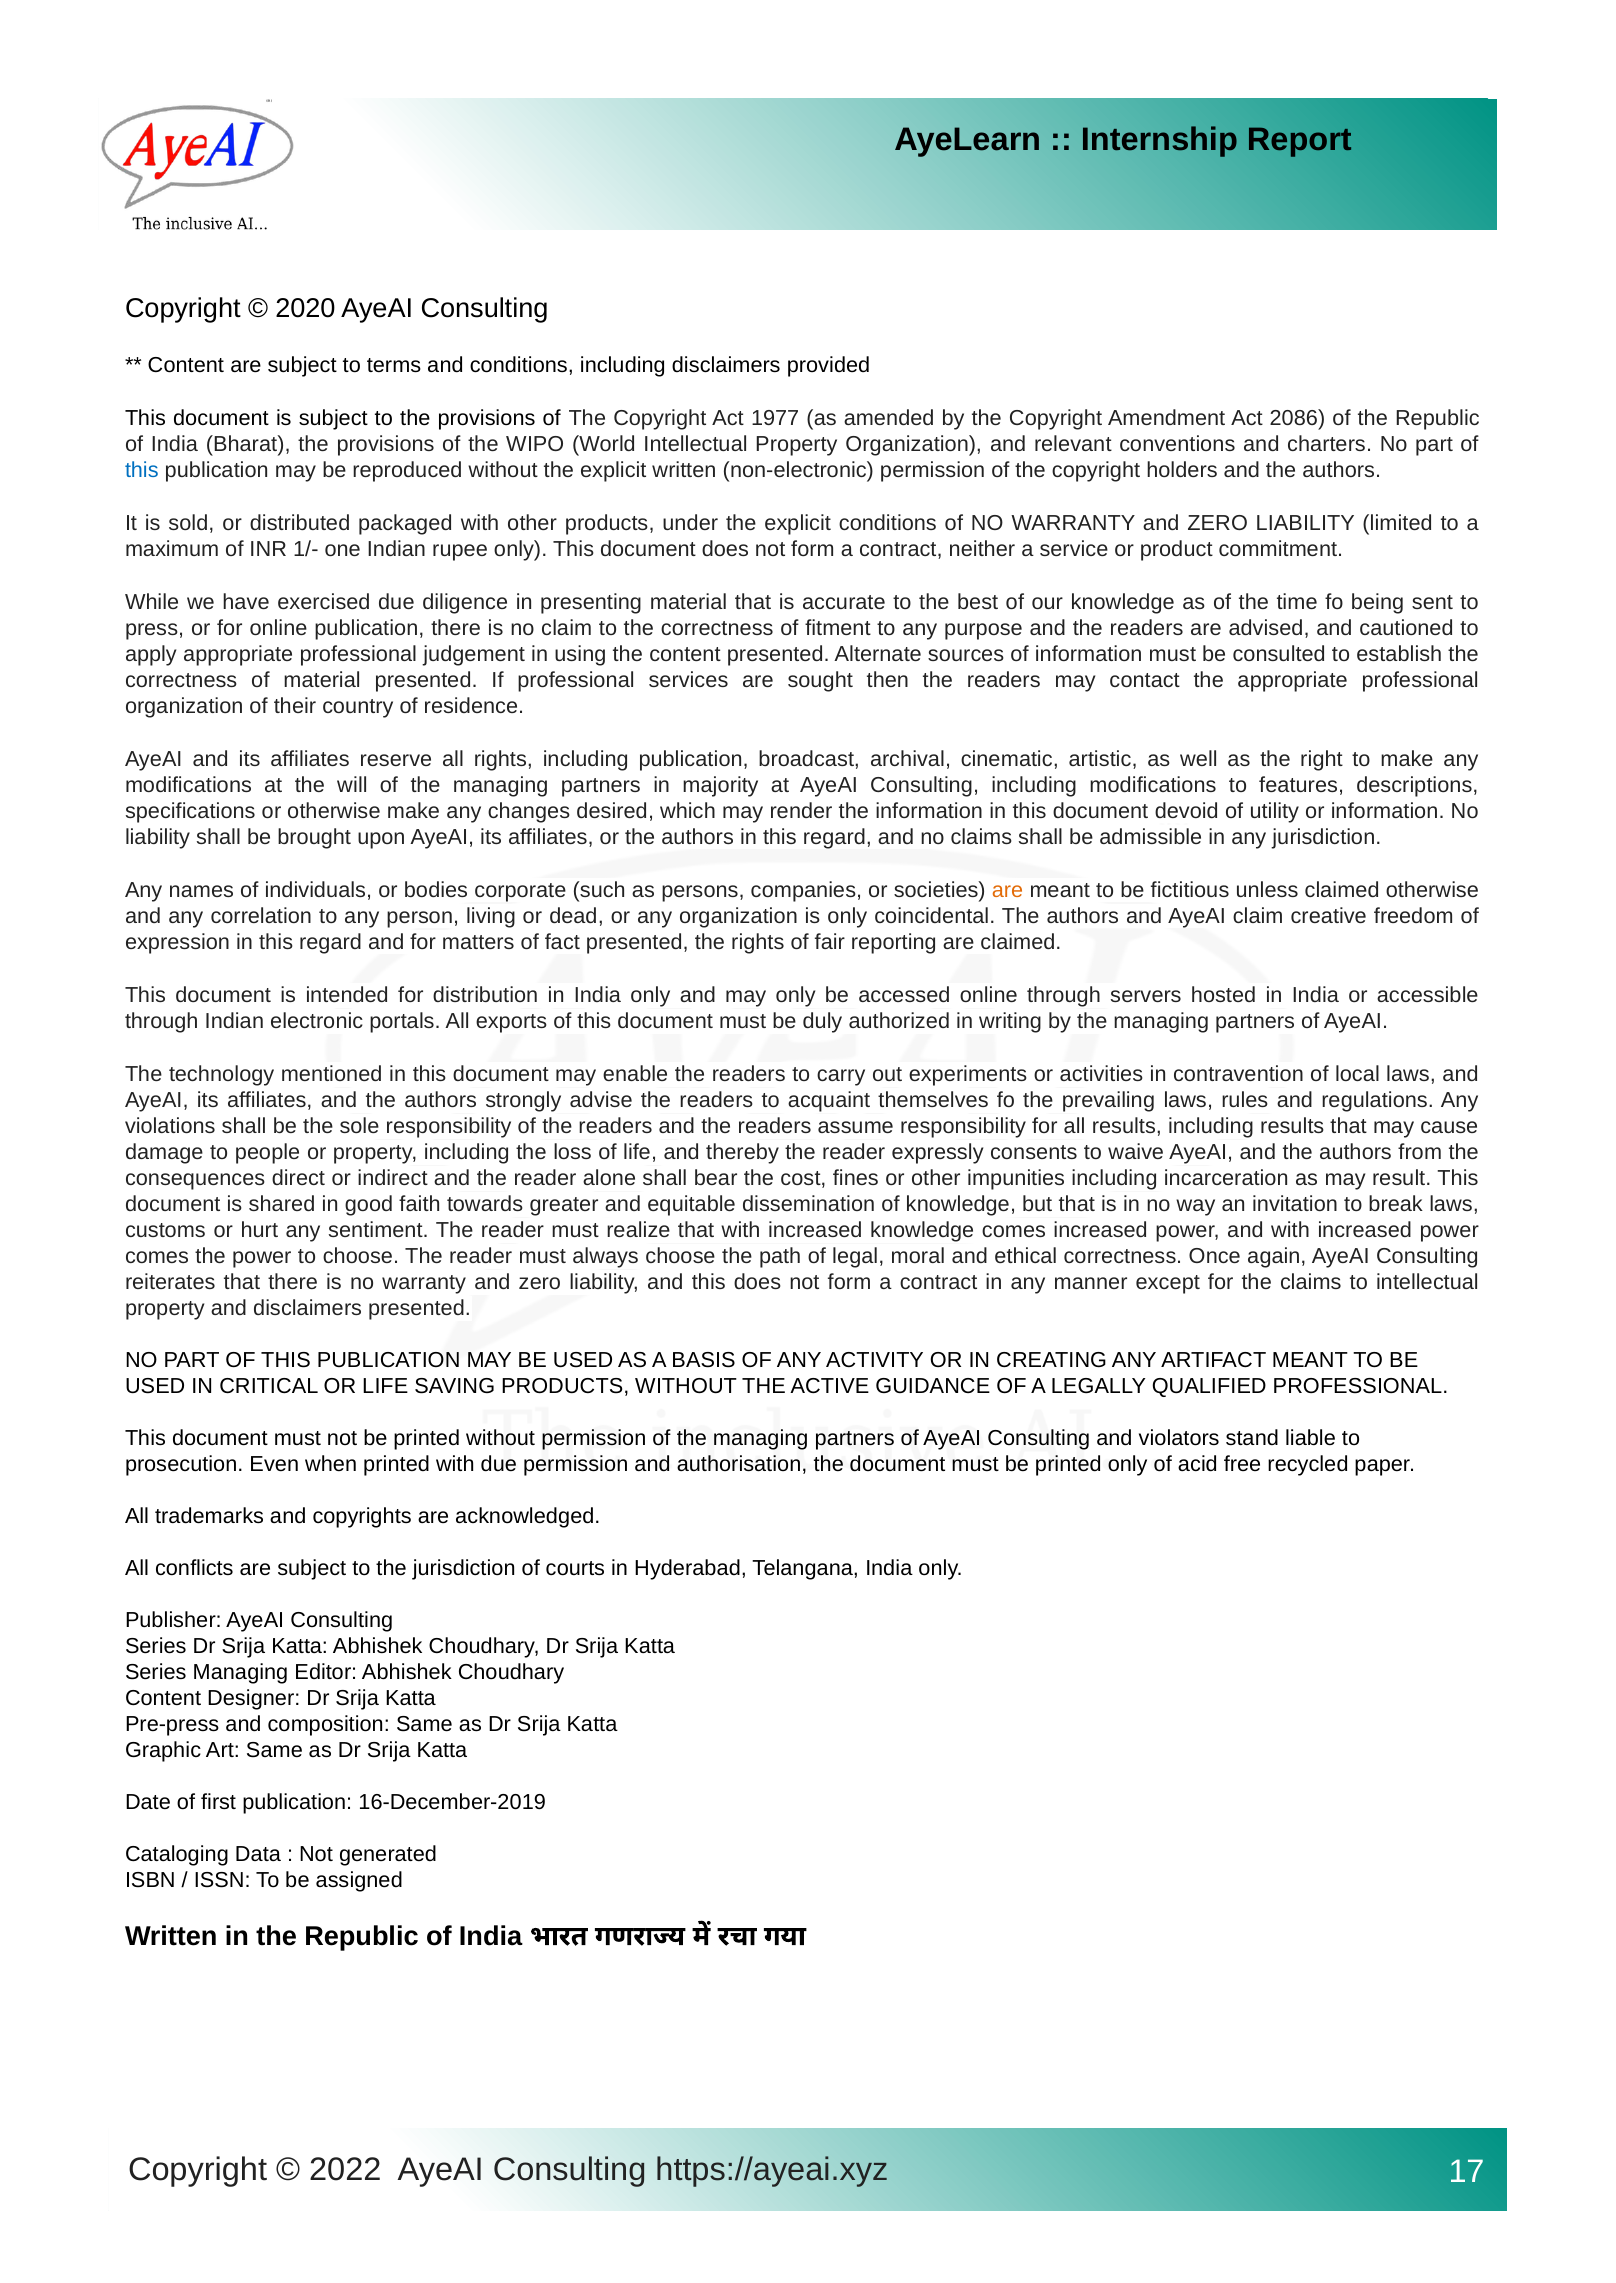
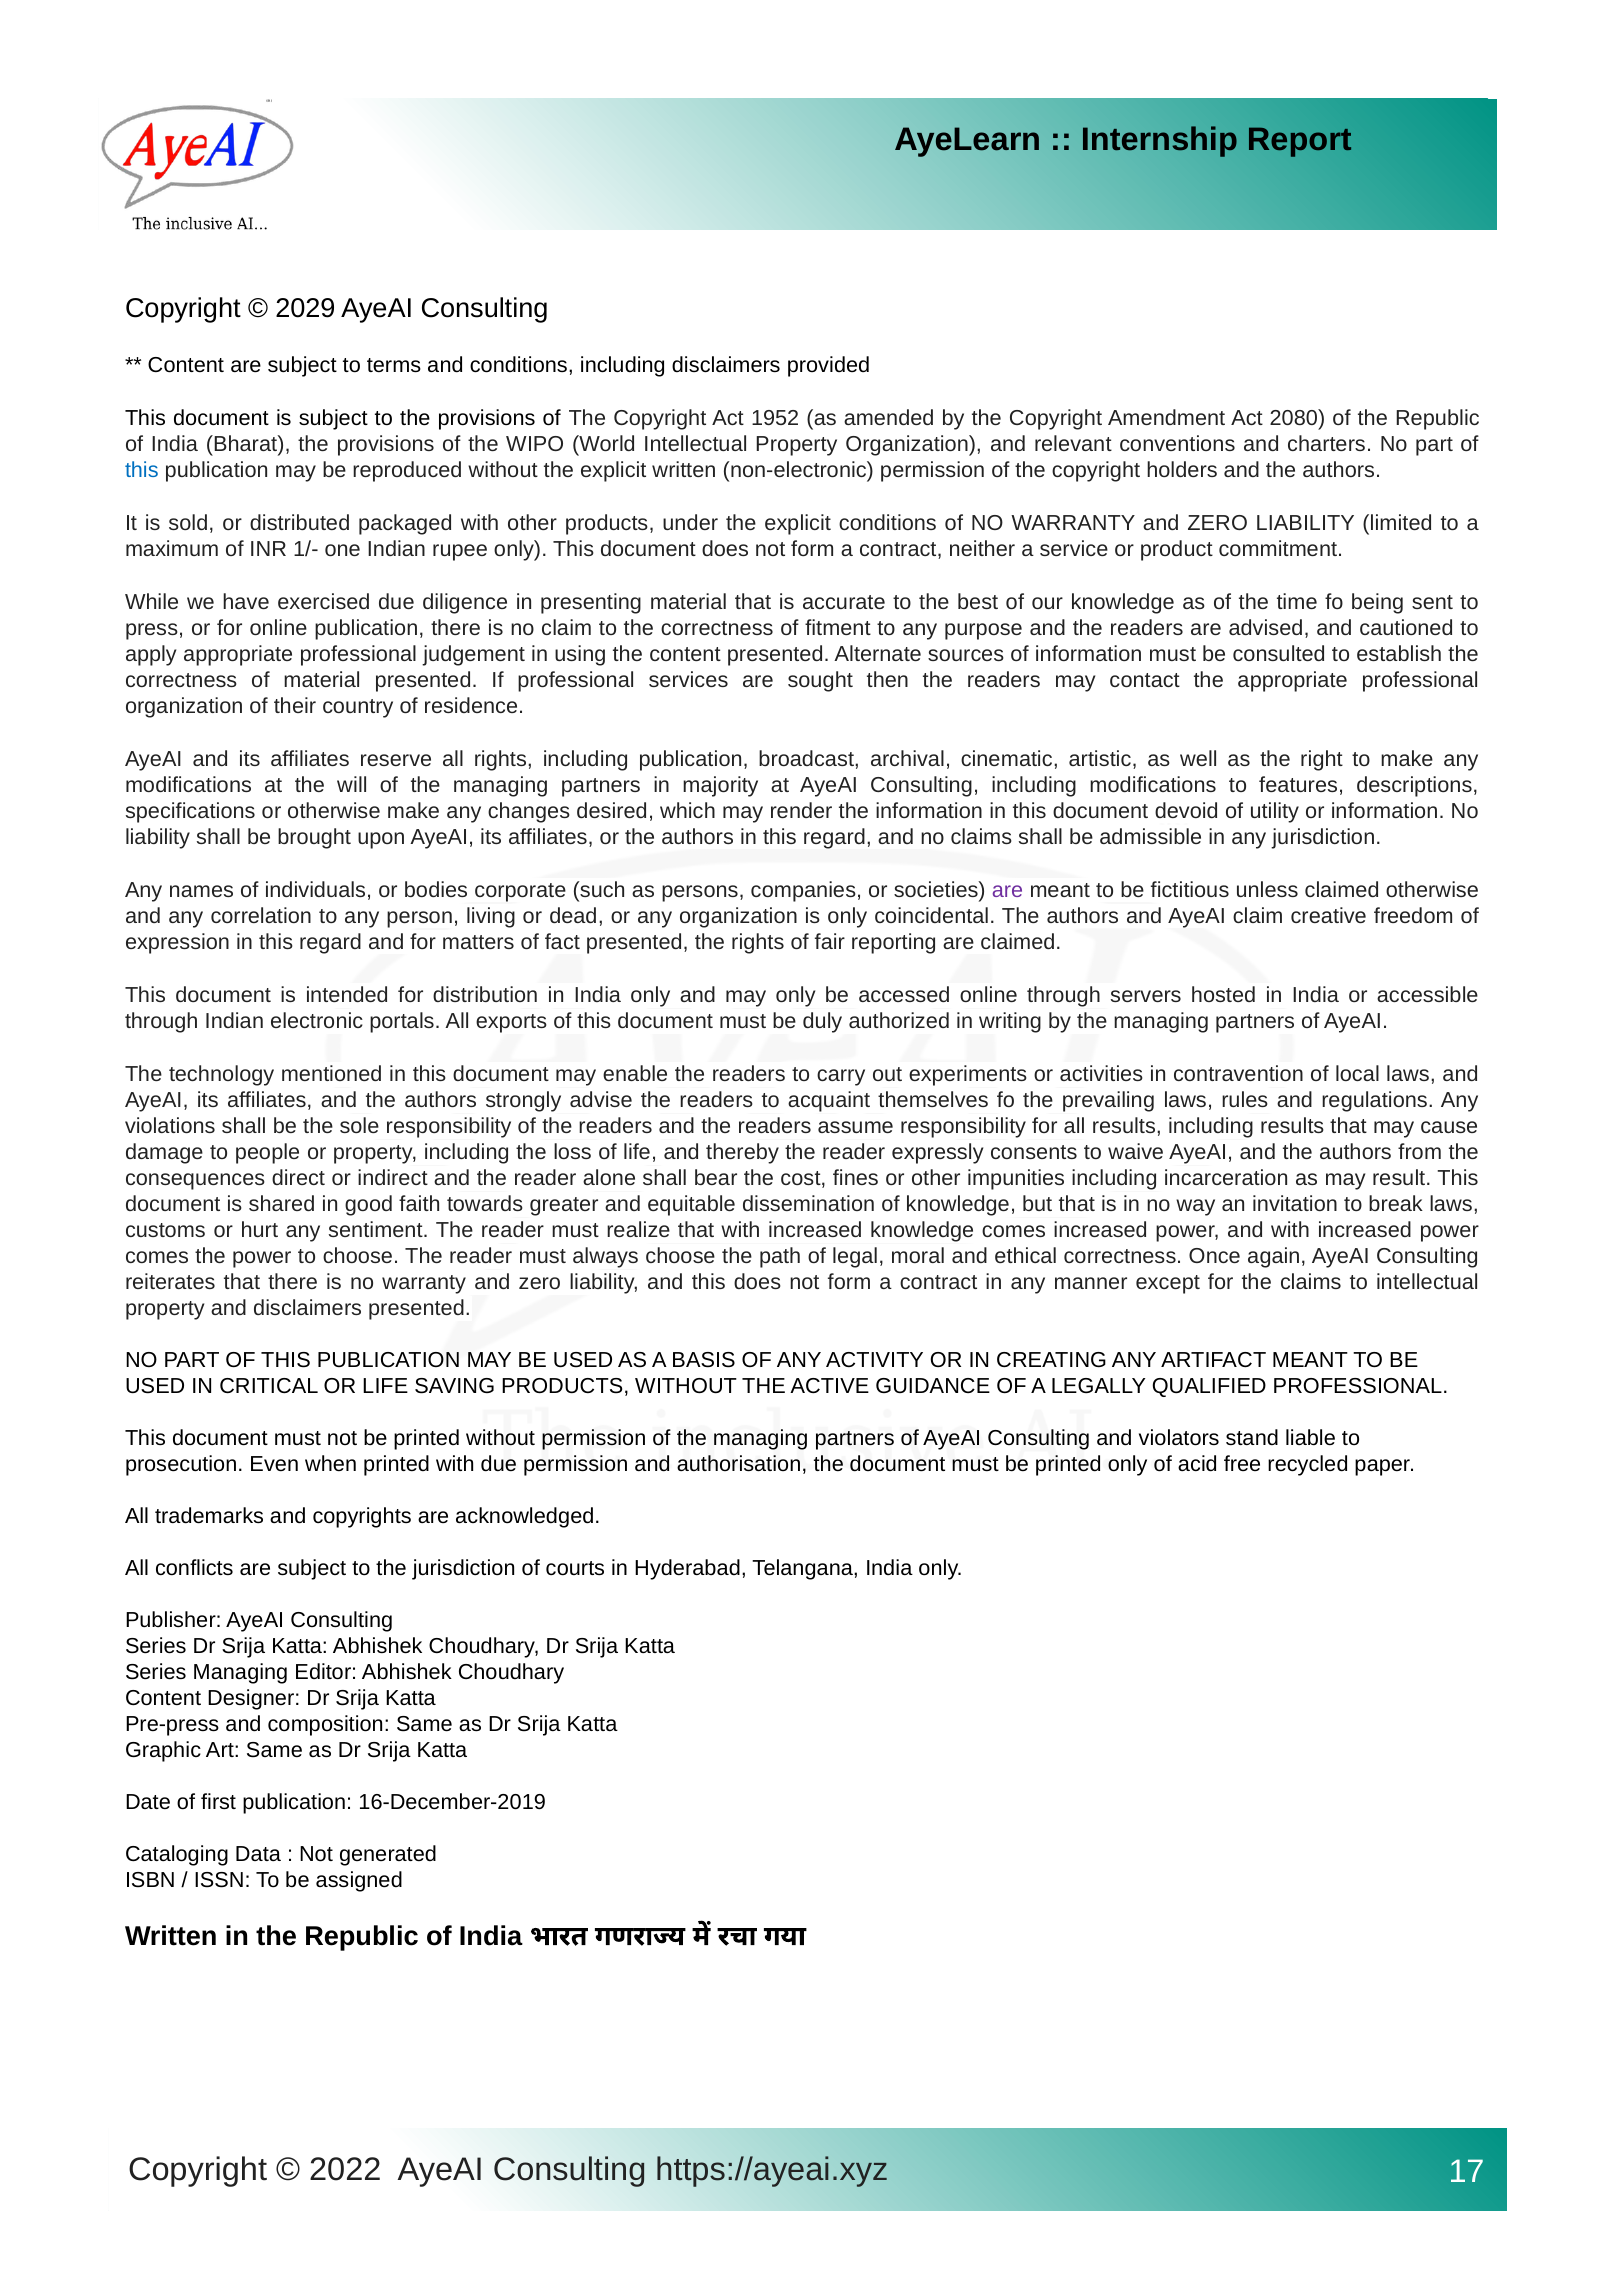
2020: 2020 -> 2029
1977: 1977 -> 1952
2086: 2086 -> 2080
are at (1008, 891) colour: orange -> purple
